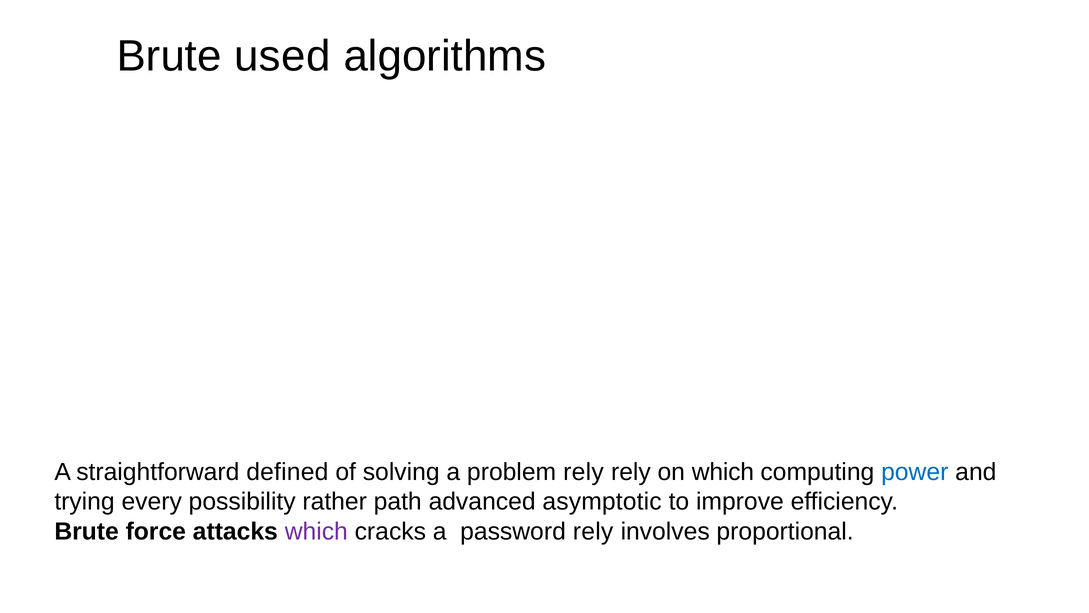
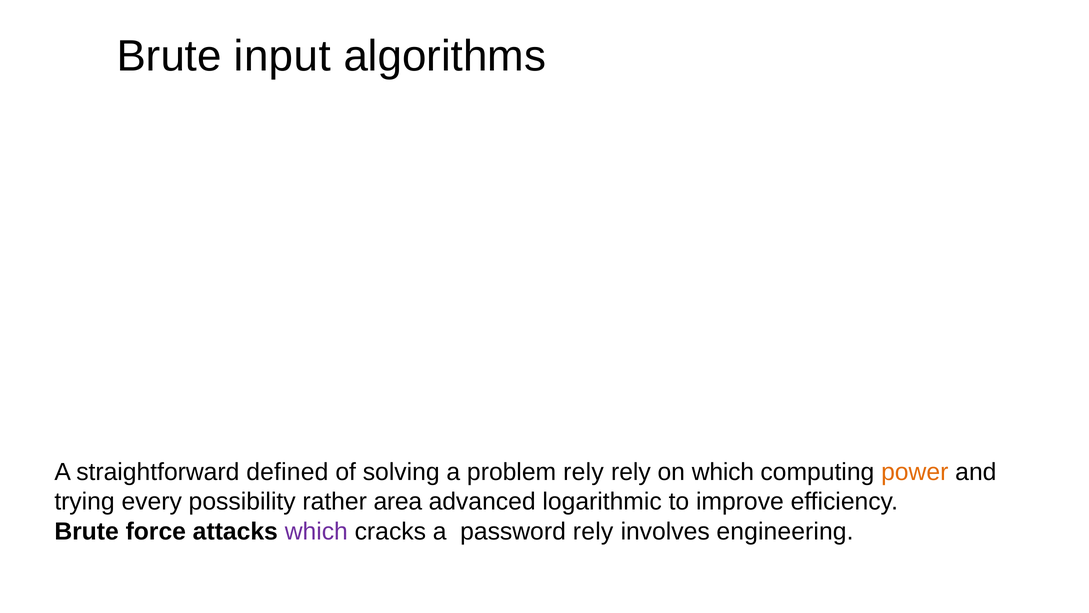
used: used -> input
power colour: blue -> orange
path: path -> area
asymptotic: asymptotic -> logarithmic
proportional: proportional -> engineering
